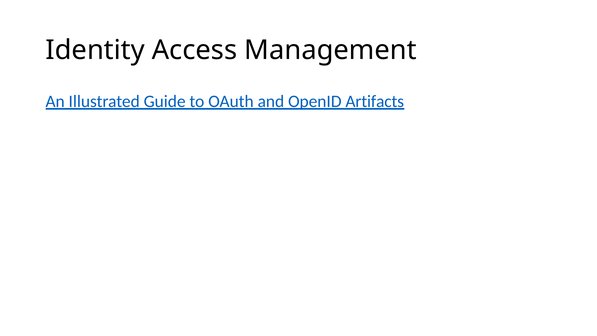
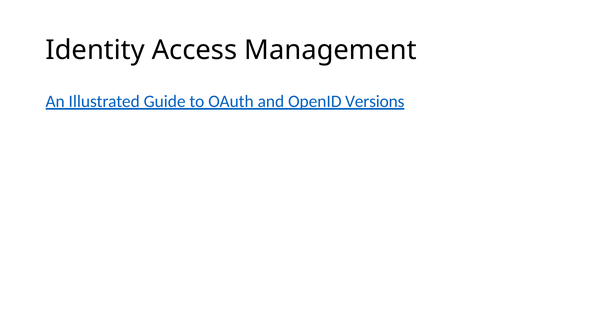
Artifacts: Artifacts -> Versions
